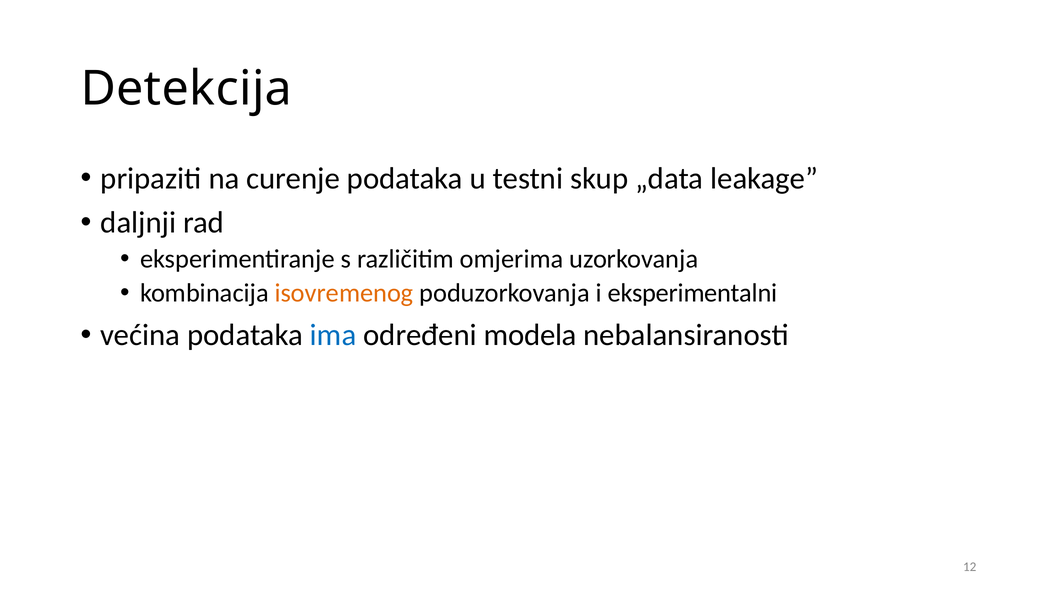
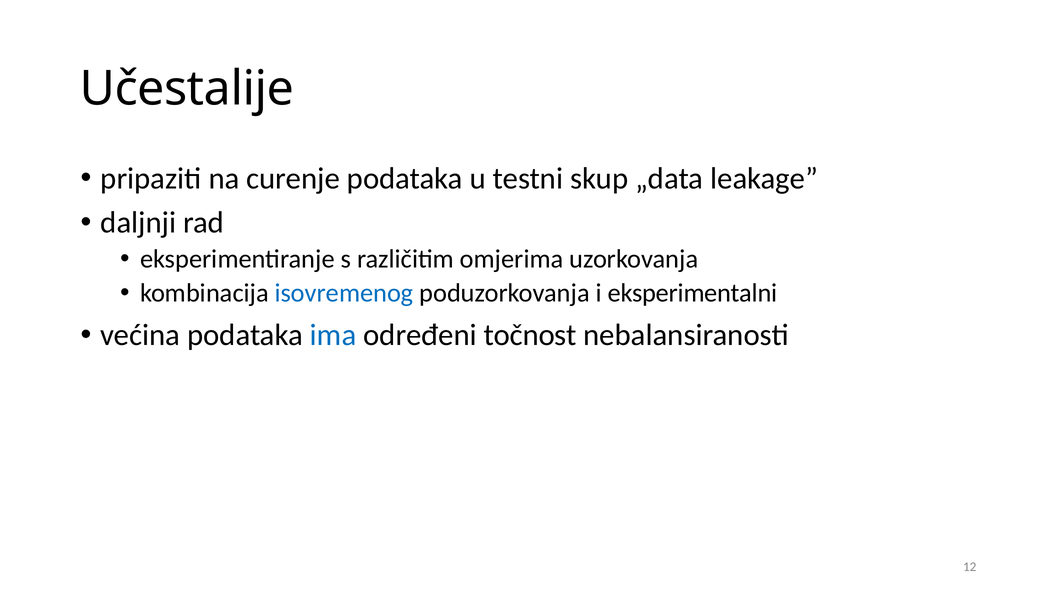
Detekcija: Detekcija -> Učestalije
isovremenog colour: orange -> blue
modela: modela -> točnost
